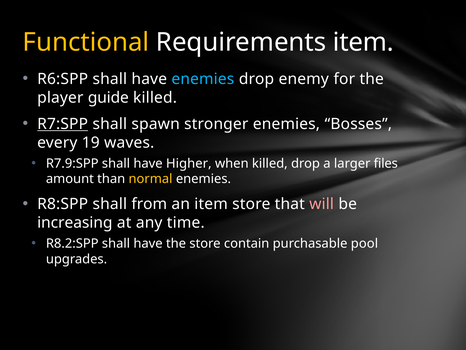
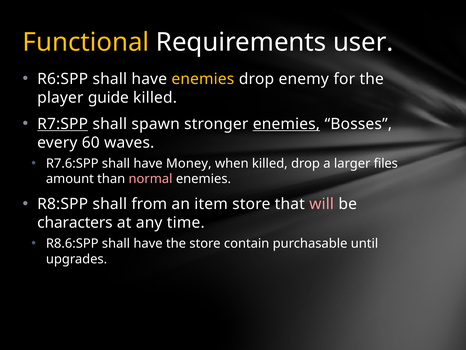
Requirements item: item -> user
enemies at (203, 79) colour: light blue -> yellow
enemies at (286, 124) underline: none -> present
19: 19 -> 60
R7.9:SPP: R7.9:SPP -> R7.6:SPP
Higher: Higher -> Money
normal colour: yellow -> pink
increasing: increasing -> characters
R8.2:SPP: R8.2:SPP -> R8.6:SPP
pool: pool -> until
